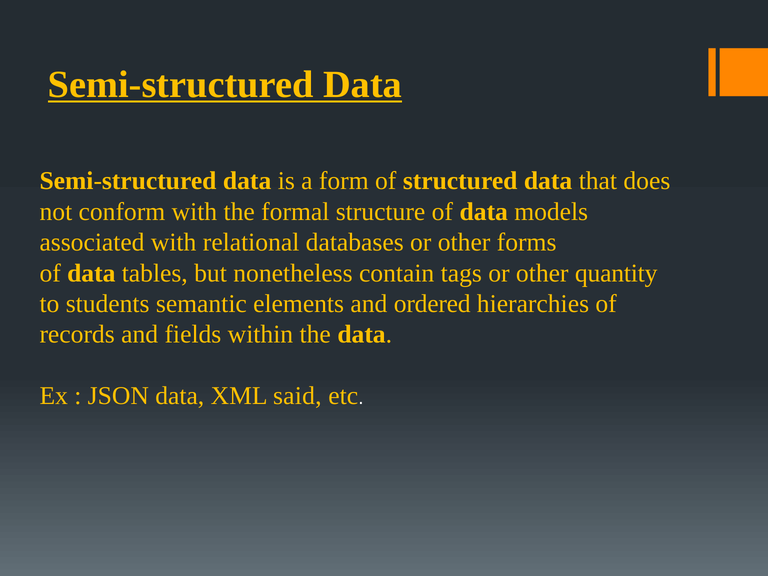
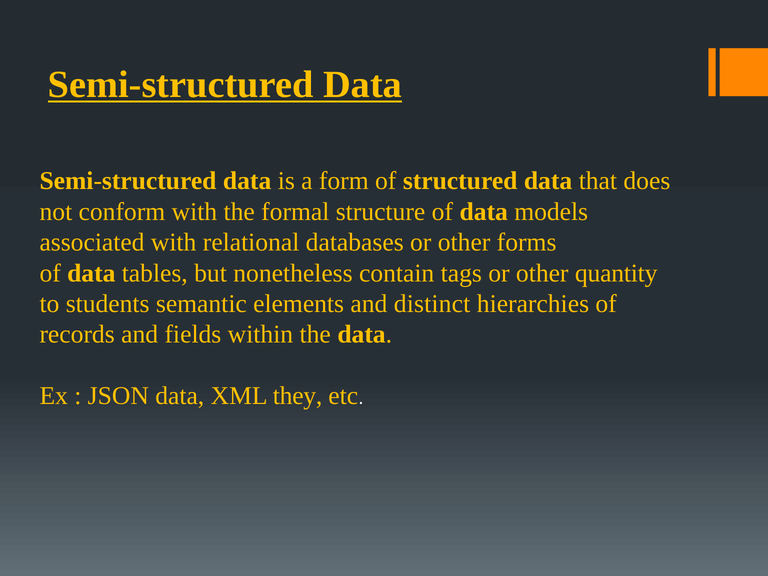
ordered: ordered -> distinct
said: said -> they
